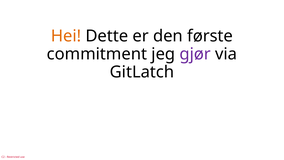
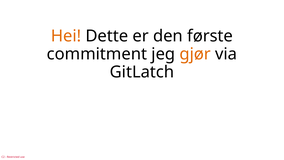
gjør colour: purple -> orange
